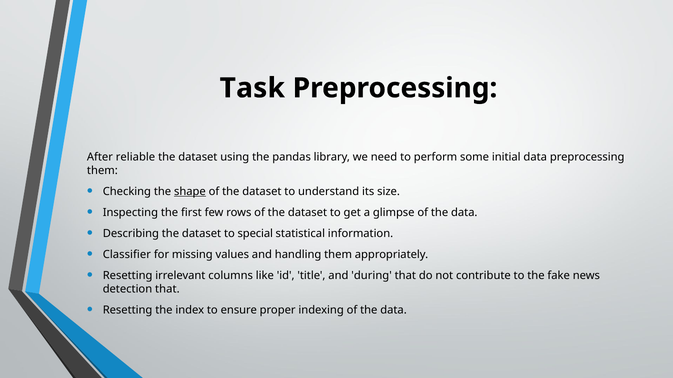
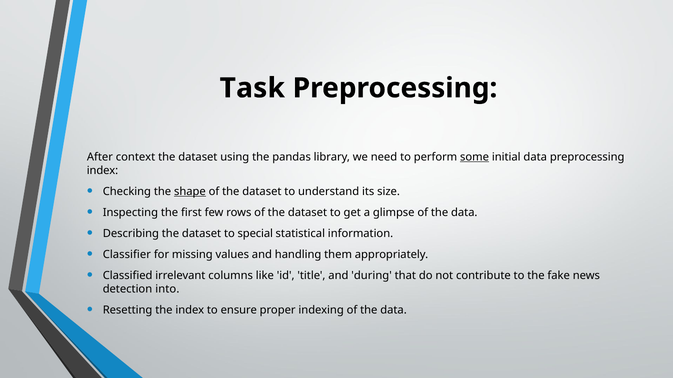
reliable: reliable -> context
some underline: none -> present
them at (102, 171): them -> index
Resetting at (128, 276): Resetting -> Classified
detection that: that -> into
